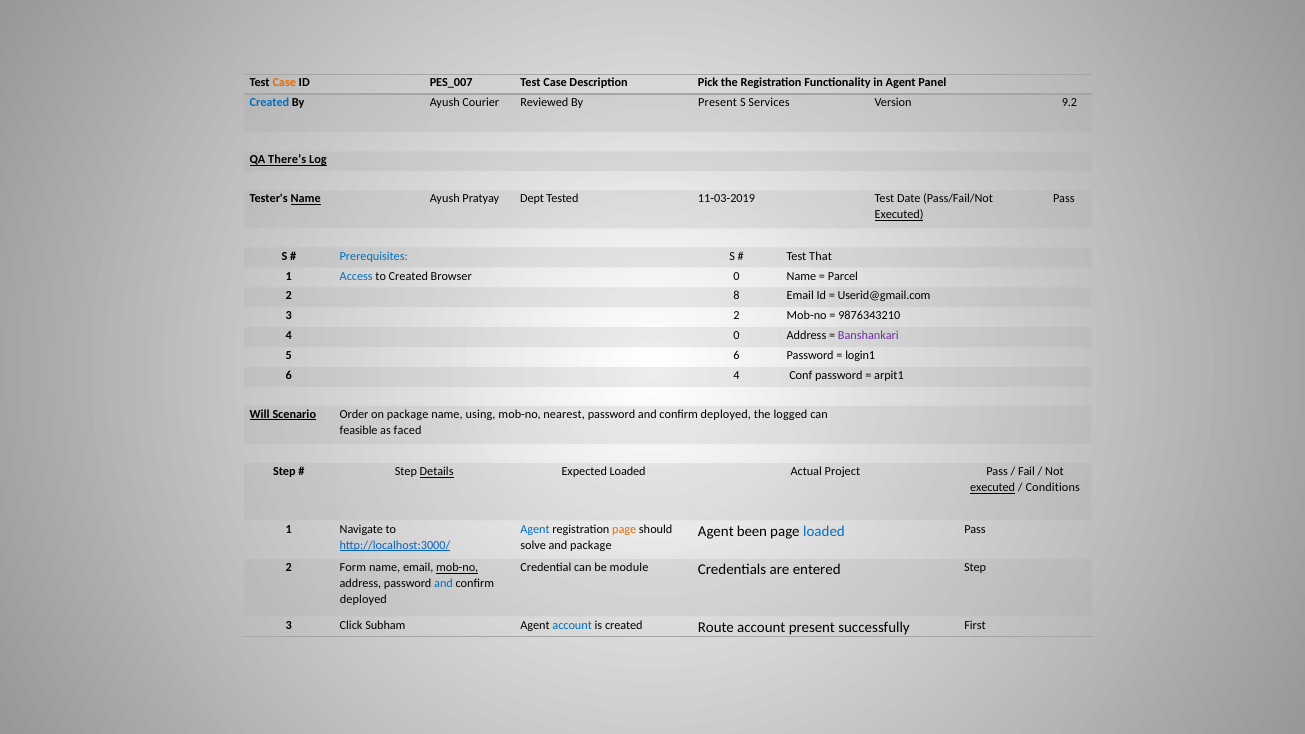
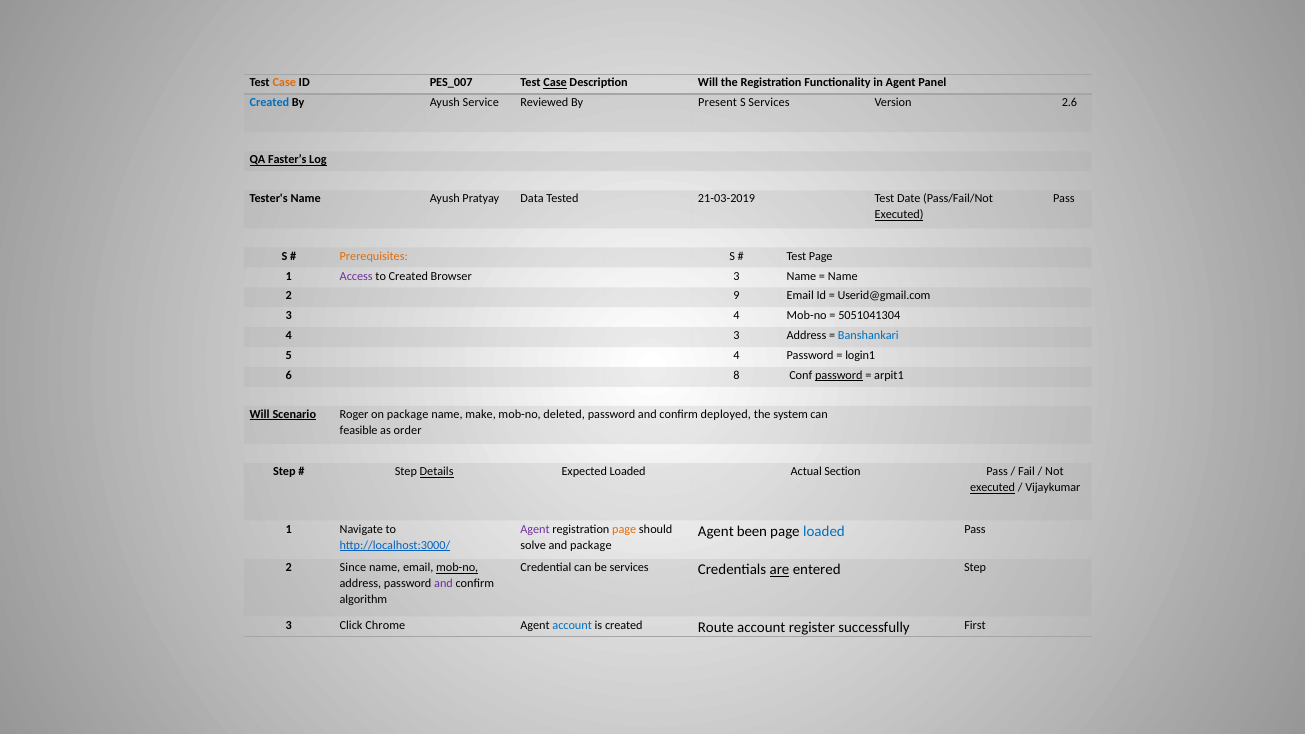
Case at (555, 83) underline: none -> present
Description Pick: Pick -> Will
Courier: Courier -> Service
9.2: 9.2 -> 2.6
There’s: There’s -> Faster’s
Name at (306, 199) underline: present -> none
Dept: Dept -> Data
11-03-2019: 11-03-2019 -> 21-03-2019
Prerequisites colour: blue -> orange
Test That: That -> Page
Access colour: blue -> purple
Browser 0: 0 -> 3
Parcel at (843, 276): Parcel -> Name
8: 8 -> 9
3 2: 2 -> 4
9876343210: 9876343210 -> 5051041304
4 0: 0 -> 3
Banshankari colour: purple -> blue
5 6: 6 -> 4
6 4: 4 -> 8
password at (839, 376) underline: none -> present
Order: Order -> Roger
using: using -> make
nearest: nearest -> deleted
logged: logged -> system
faced: faced -> order
Project: Project -> Section
Conditions: Conditions -> Vijaykumar
Agent at (535, 529) colour: blue -> purple
Form: Form -> Since
be module: module -> services
are underline: none -> present
and at (444, 584) colour: blue -> purple
deployed at (363, 600): deployed -> algorithm
Subham: Subham -> Chrome
account present: present -> register
